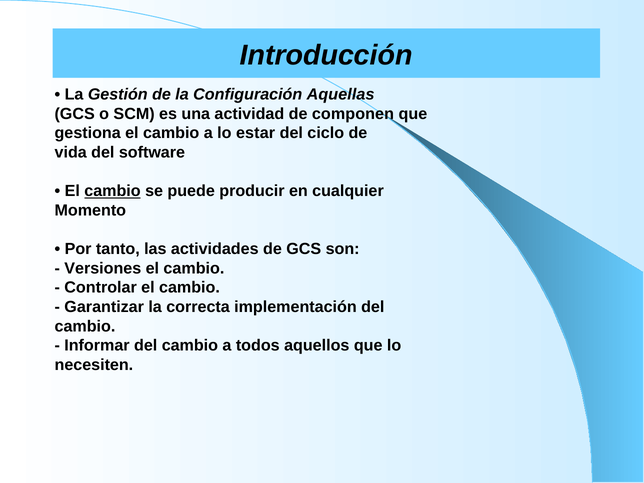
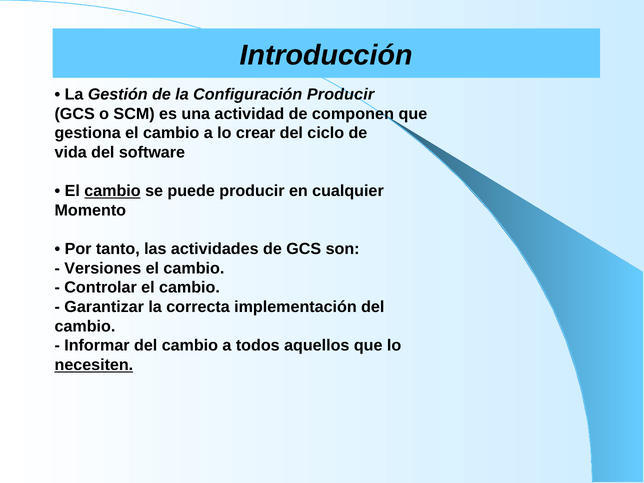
Configuración Aquellas: Aquellas -> Producir
estar: estar -> crear
necesiten underline: none -> present
